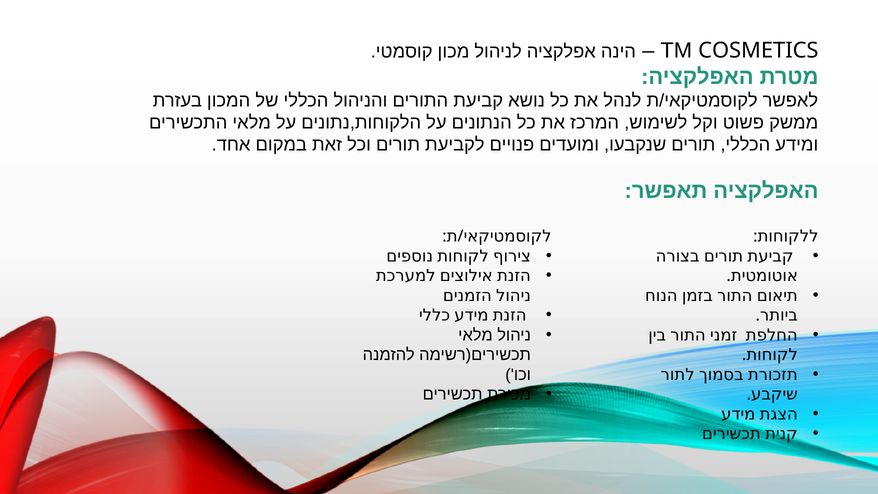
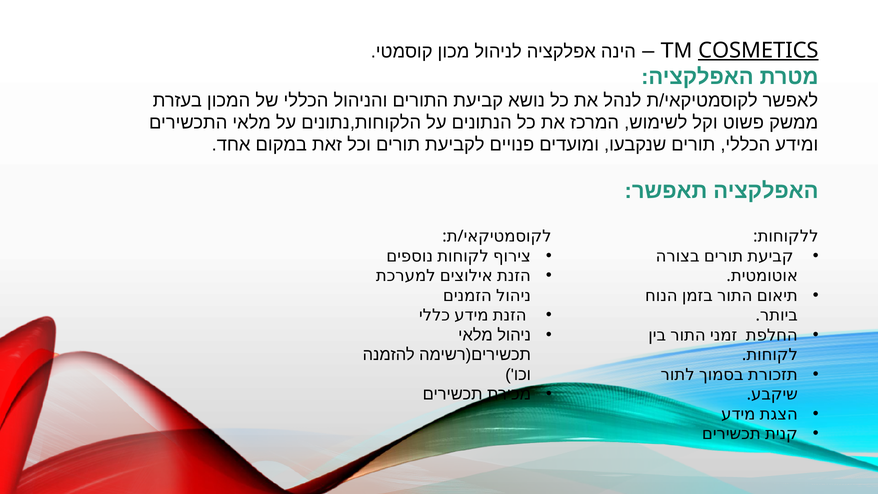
COSMETICS underline: none -> present
